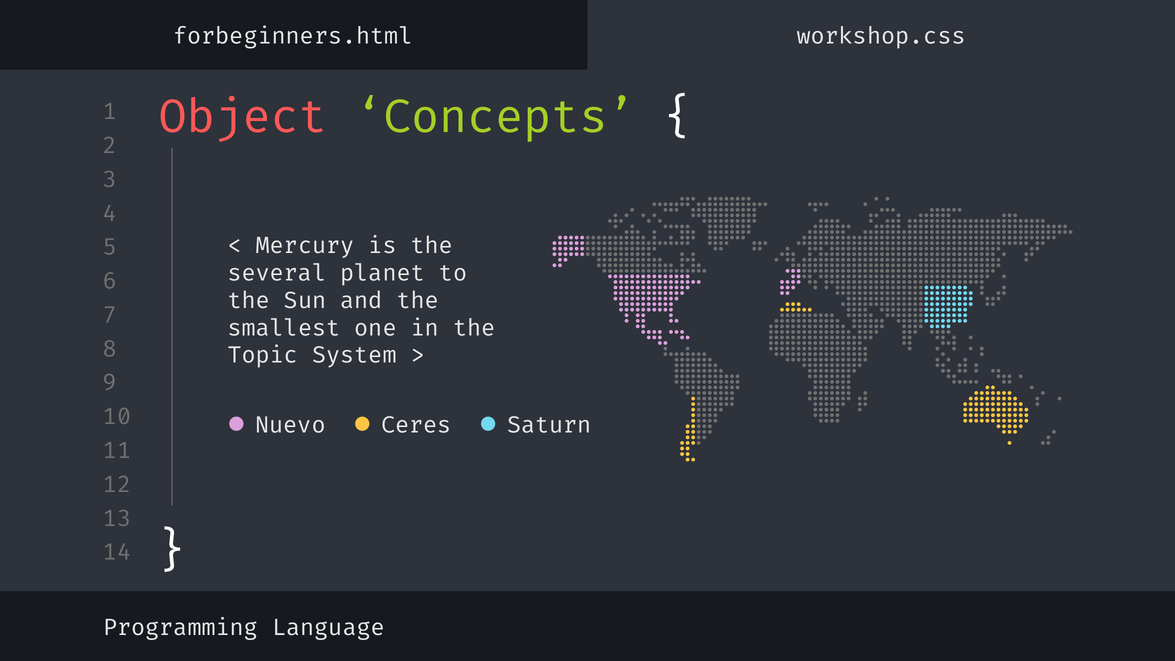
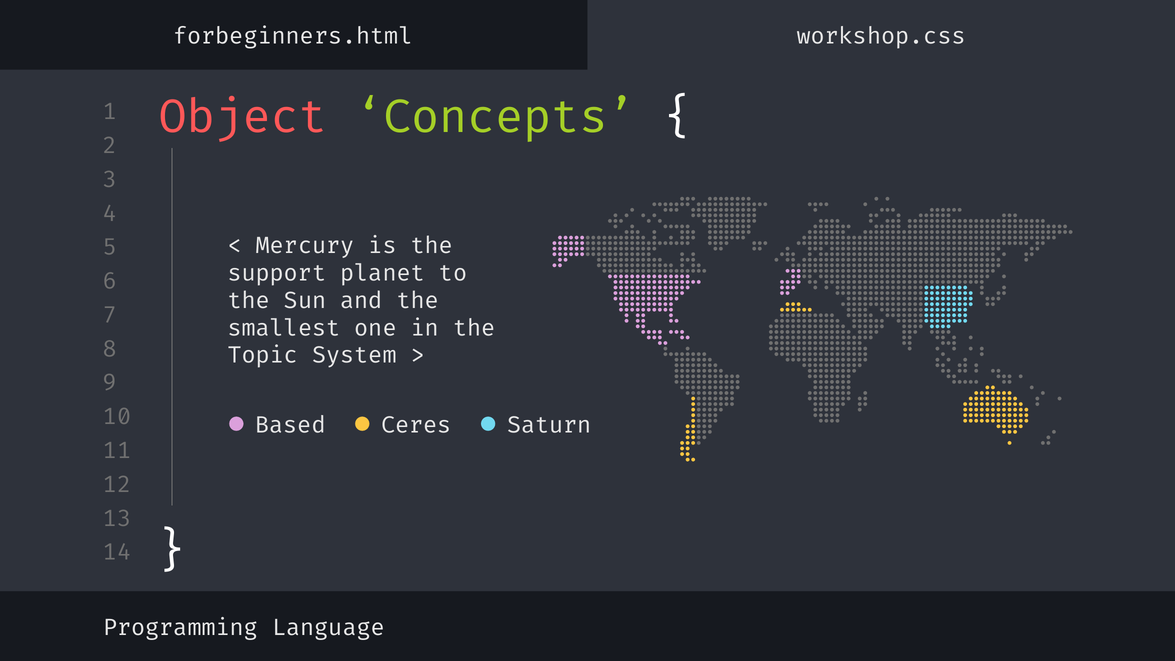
several: several -> support
Nuevo: Nuevo -> Based
